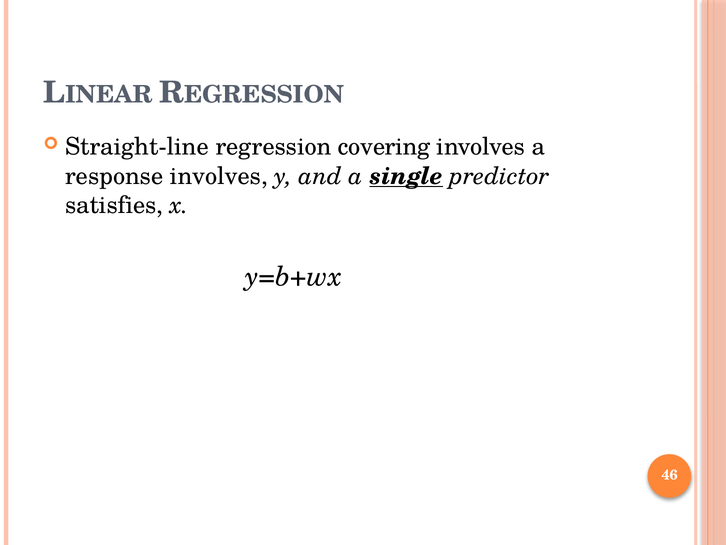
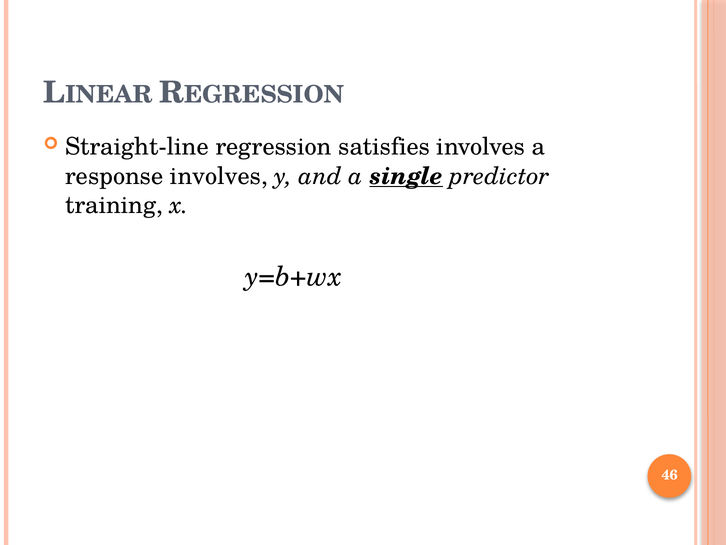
covering: covering -> satisfies
satisfies: satisfies -> training
